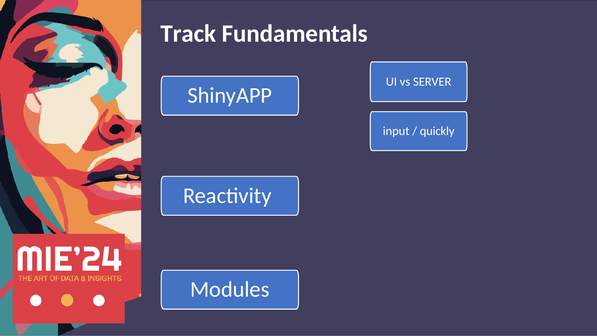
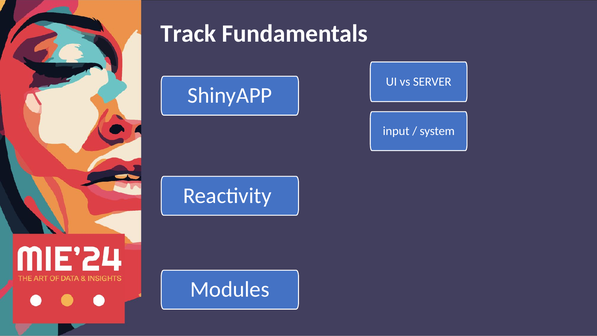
quickly: quickly -> system
